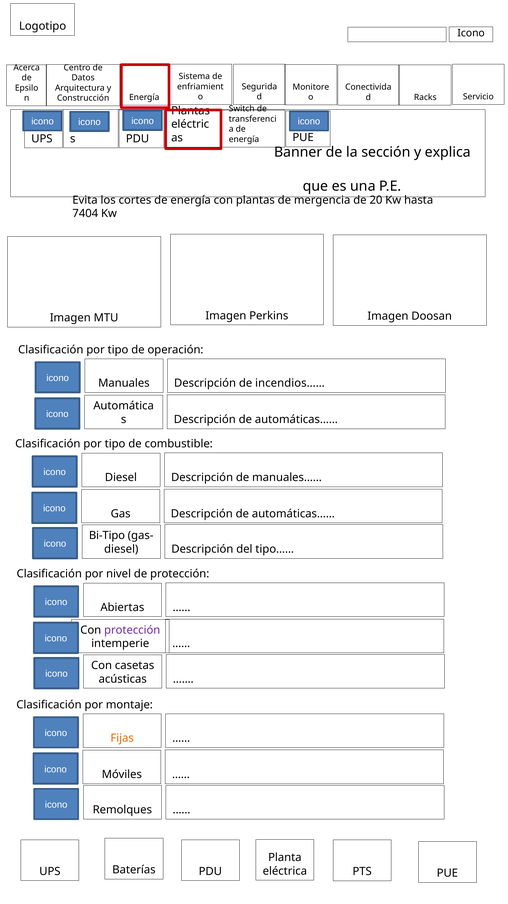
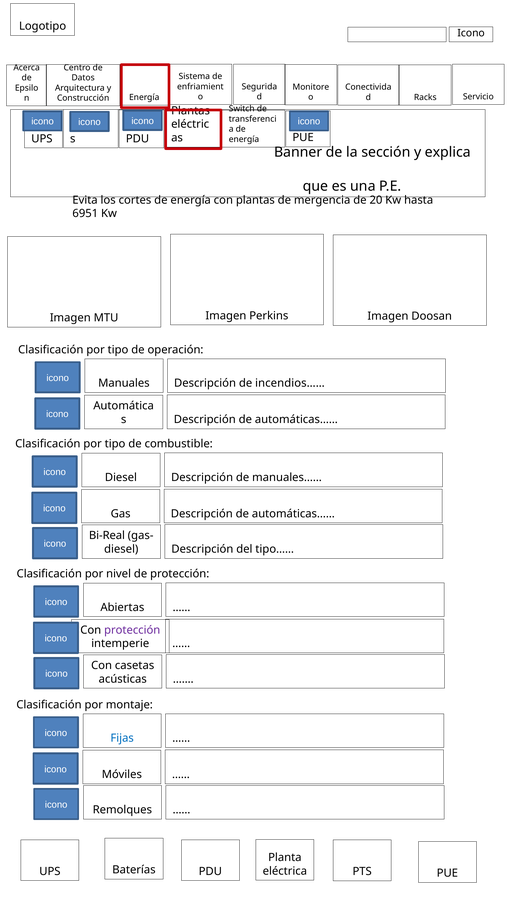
7404: 7404 -> 6951
Bi-Tipo: Bi-Tipo -> Bi-Real
Fijas colour: orange -> blue
